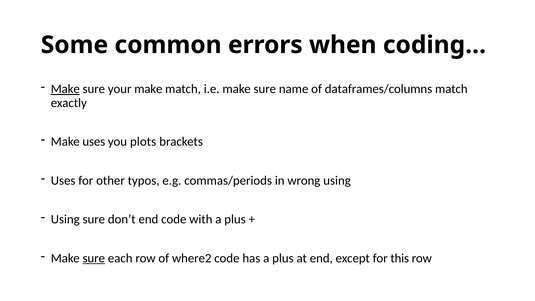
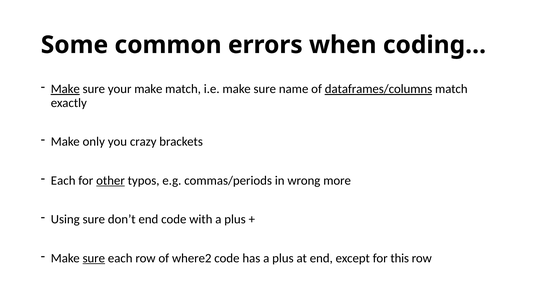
dataframes/columns underline: none -> present
Make uses: uses -> only
plots: plots -> crazy
Uses at (63, 180): Uses -> Each
other underline: none -> present
wrong using: using -> more
